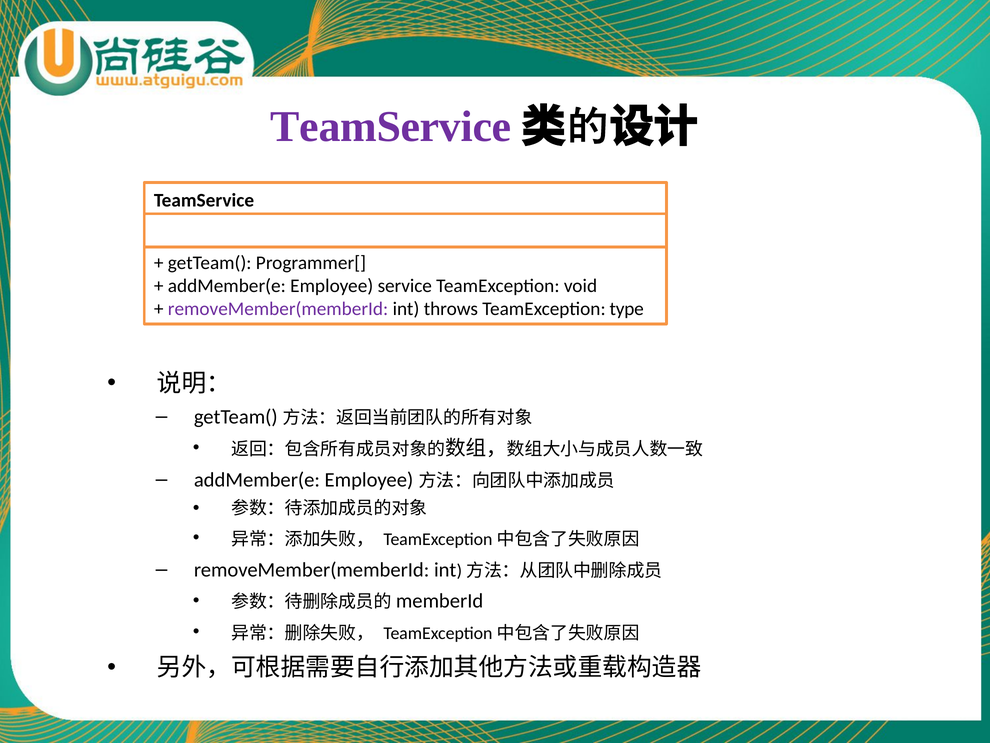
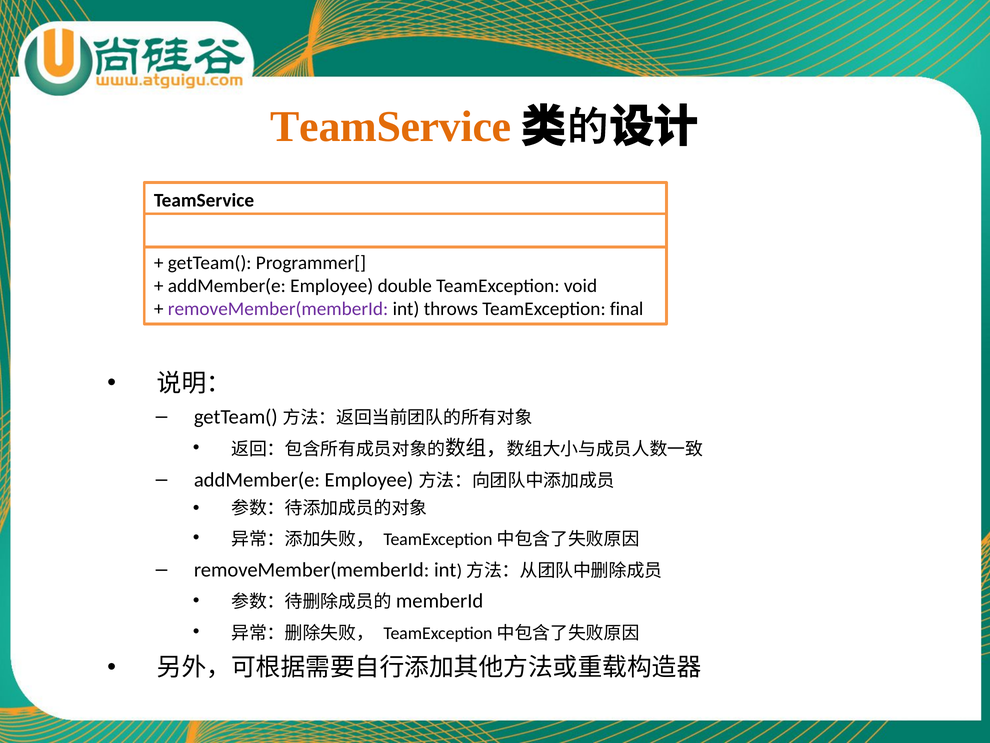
TeamService at (391, 127) colour: purple -> orange
service: service -> double
type: type -> final
